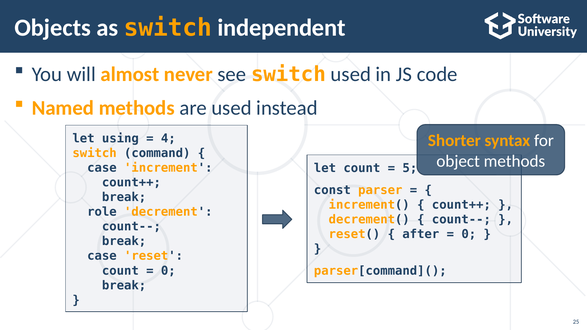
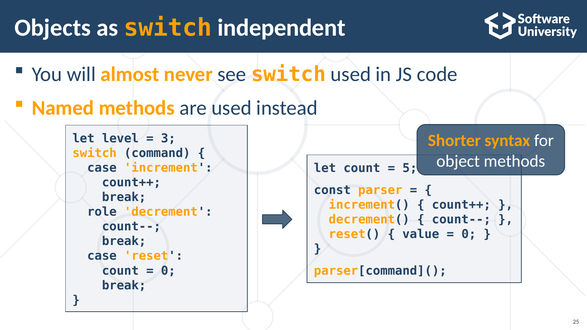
using: using -> level
4: 4 -> 3
after: after -> value
